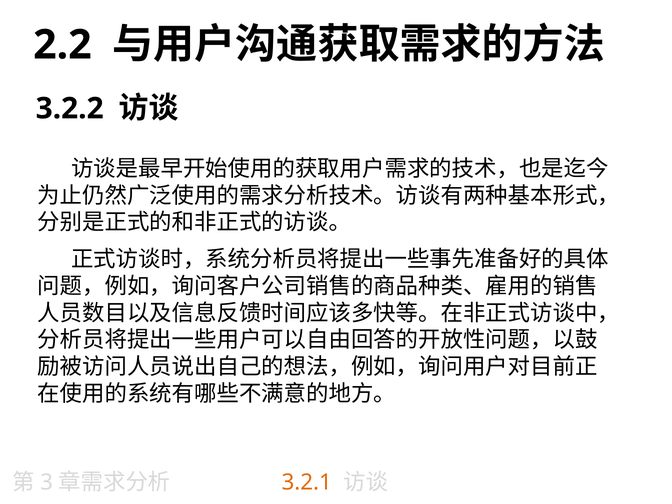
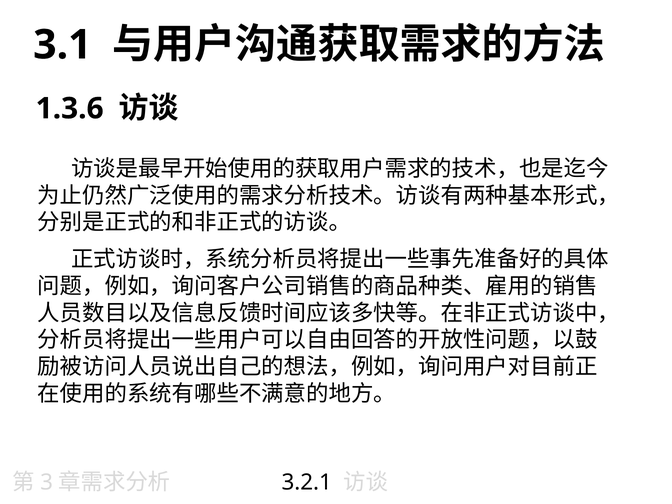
2.2: 2.2 -> 3.1
3.2.2: 3.2.2 -> 1.3.6
3.2.1 colour: orange -> black
